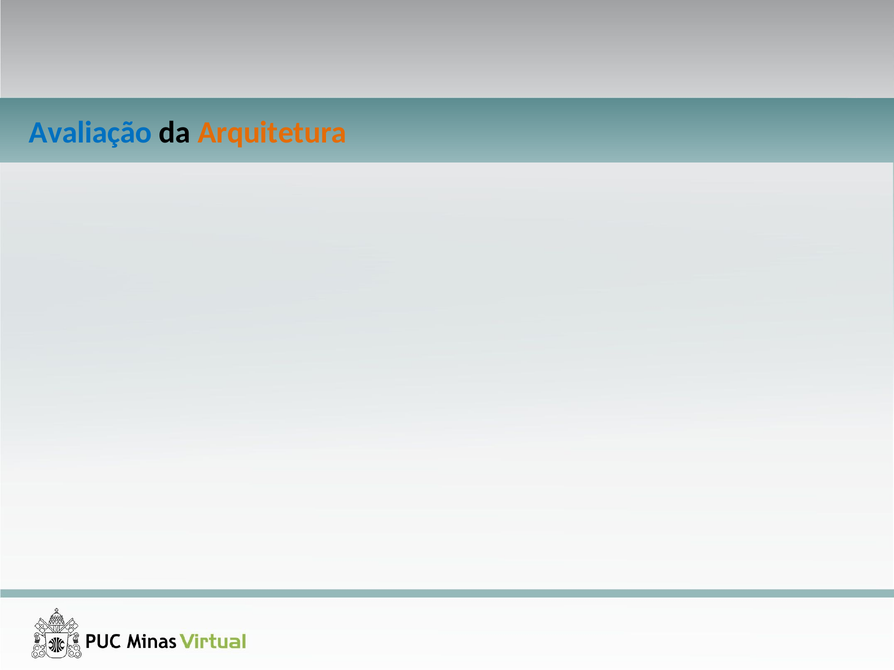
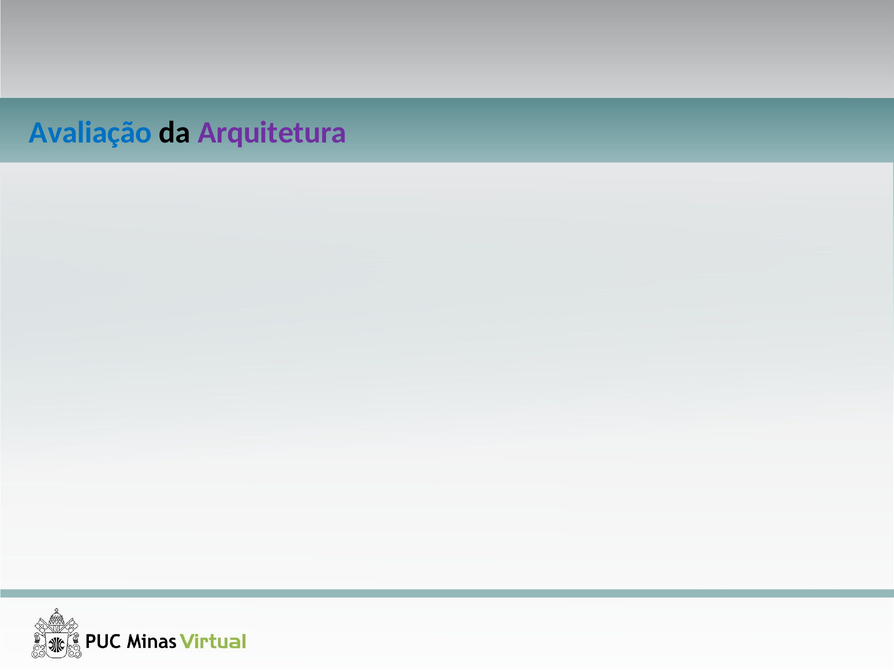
Arquitetura at (272, 133) colour: orange -> purple
